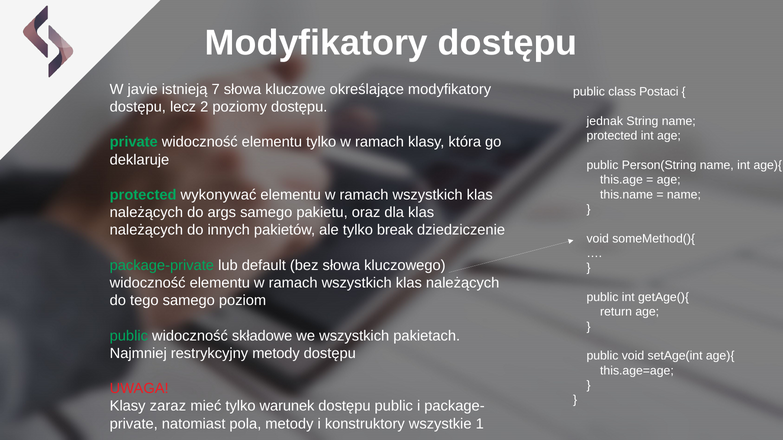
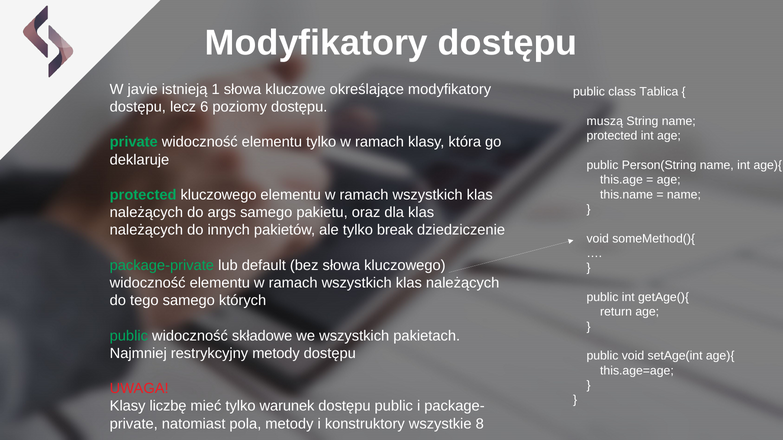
7: 7 -> 1
Postaci: Postaci -> Tablica
2: 2 -> 6
jednak: jednak -> muszą
protected wykonywać: wykonywać -> kluczowego
poziom: poziom -> których
zaraz: zaraz -> liczbę
1: 1 -> 8
